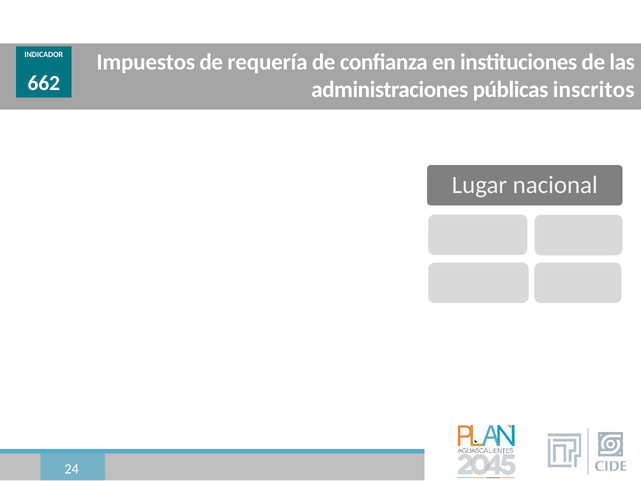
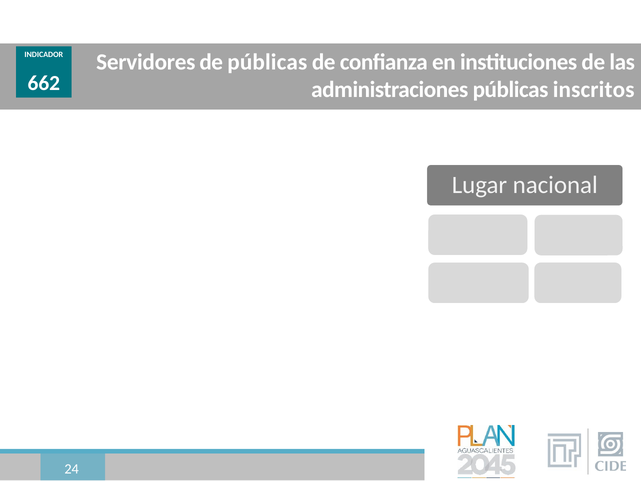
Impuestos: Impuestos -> Servidores
de requería: requería -> públicas
